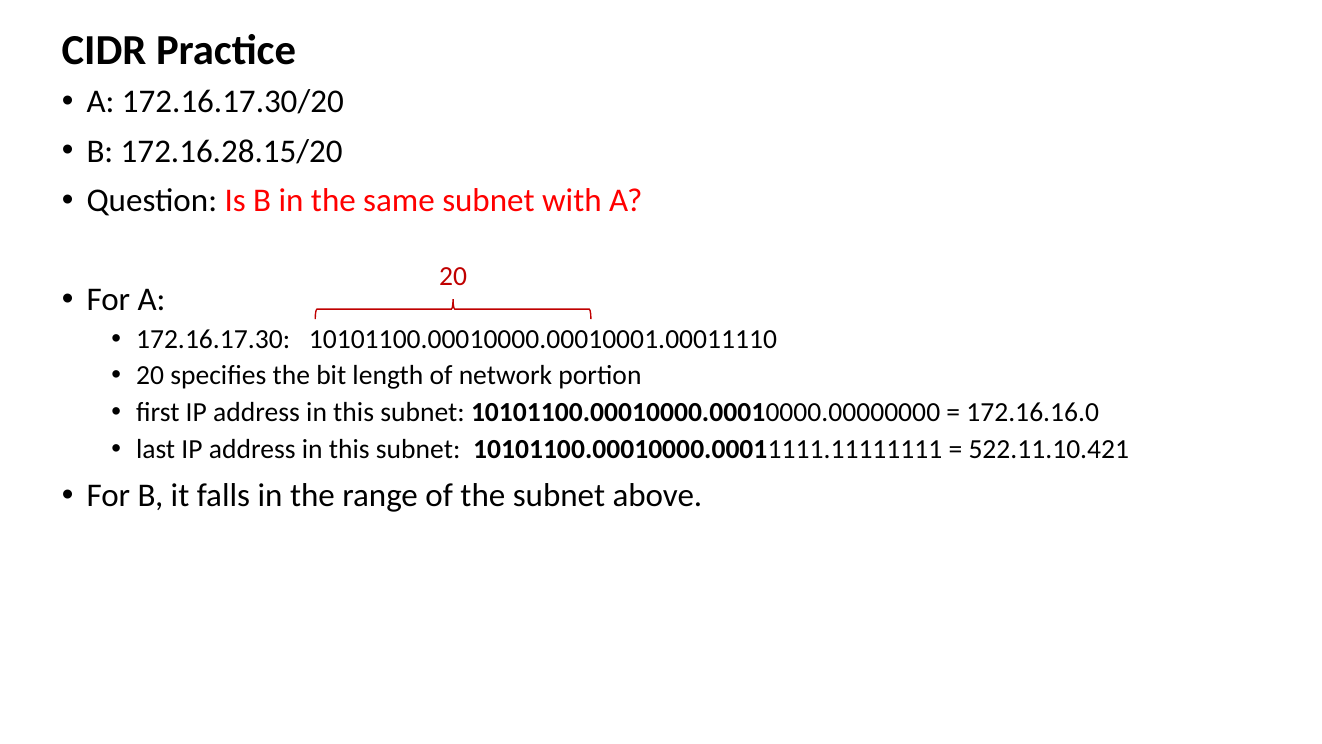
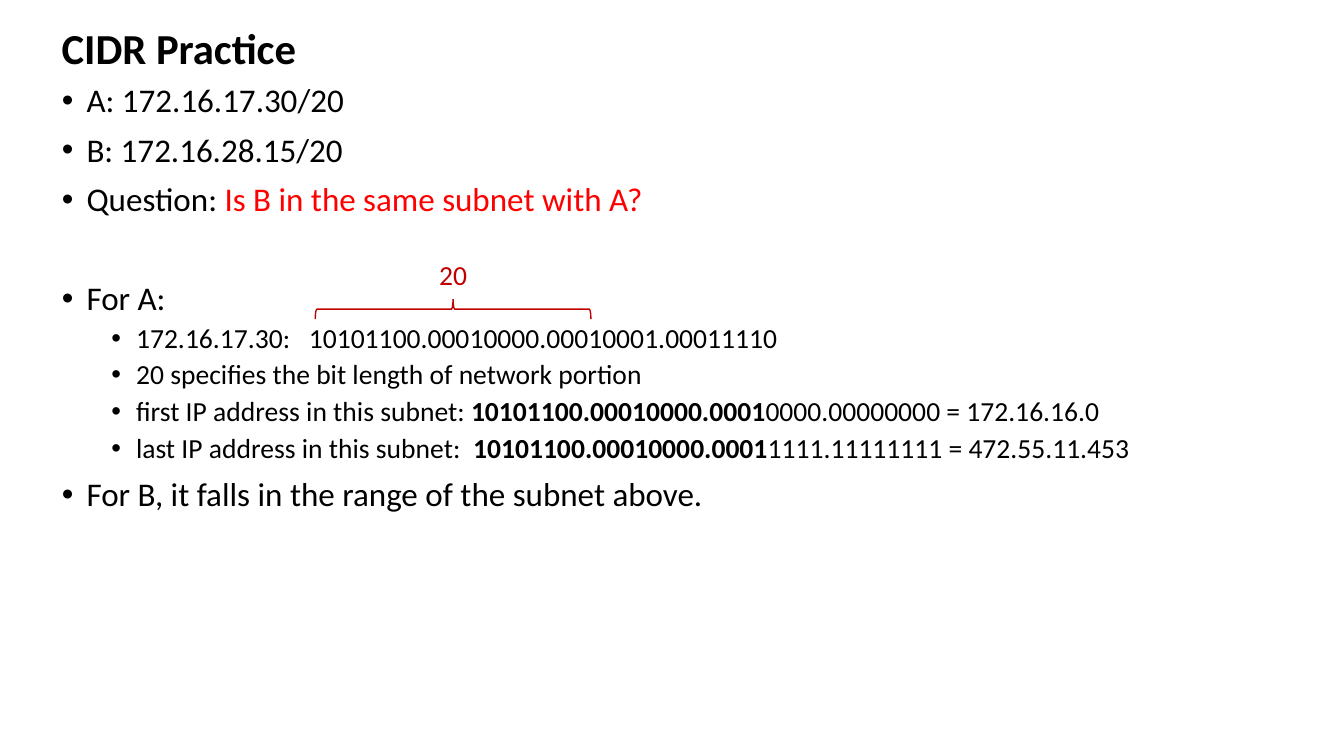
522.11.10.421: 522.11.10.421 -> 472.55.11.453
